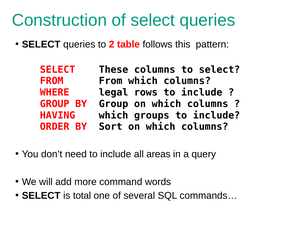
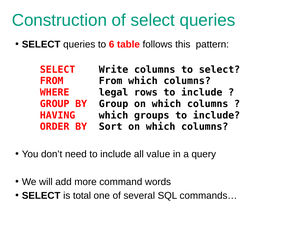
2: 2 -> 6
These: These -> Write
areas: areas -> value
